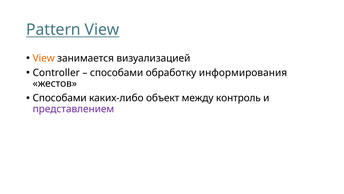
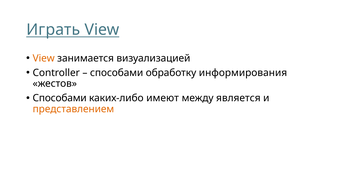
Pattern: Pattern -> Играть
объект: объект -> имеют
контроль: контроль -> является
представлением colour: purple -> orange
